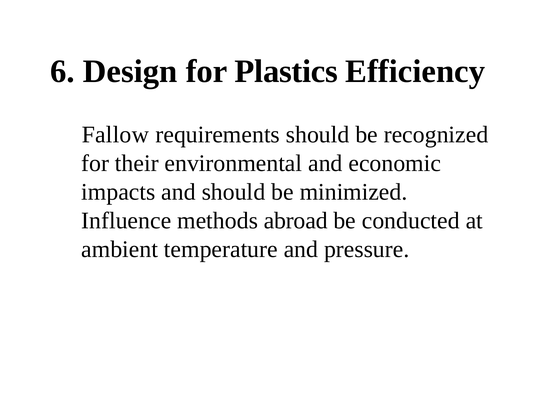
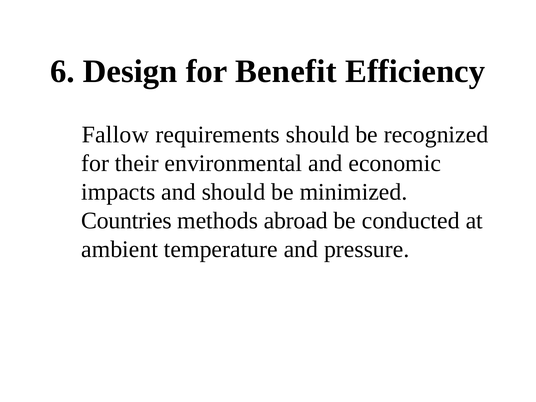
Plastics: Plastics -> Benefit
Influence: Influence -> Countries
